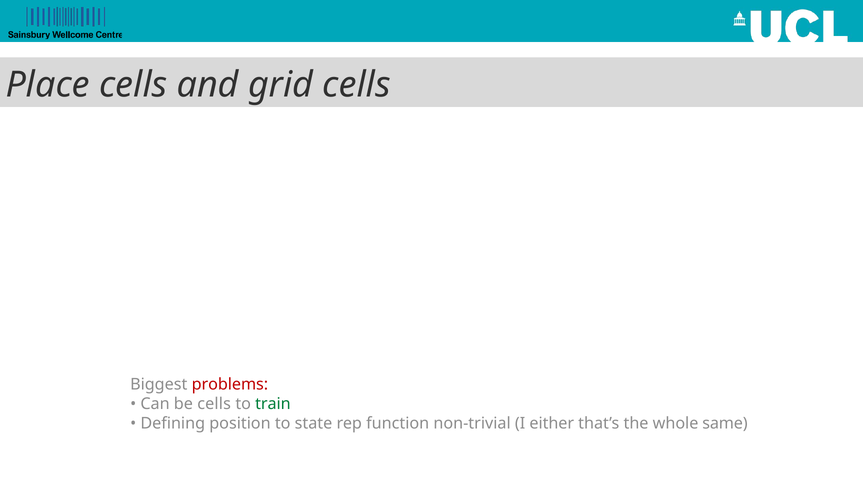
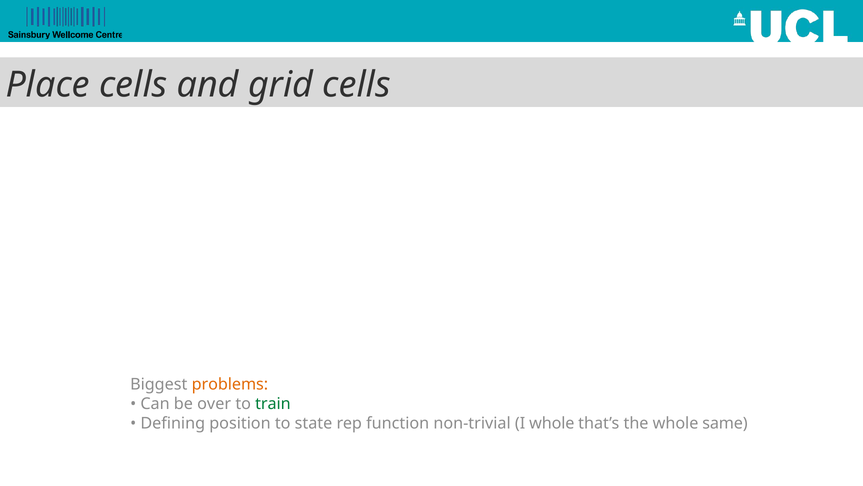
problems colour: red -> orange
be cells: cells -> over
I either: either -> whole
